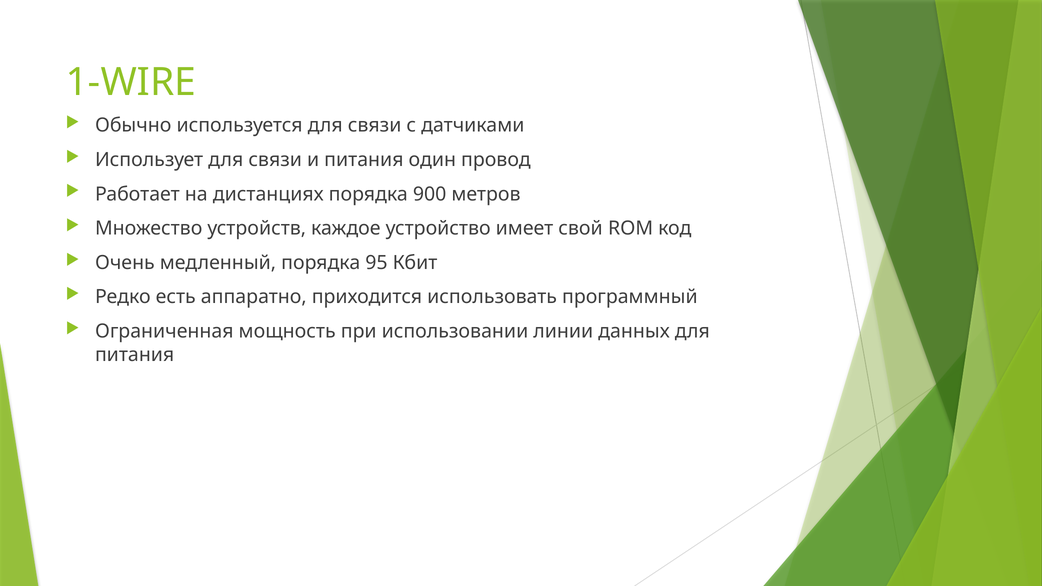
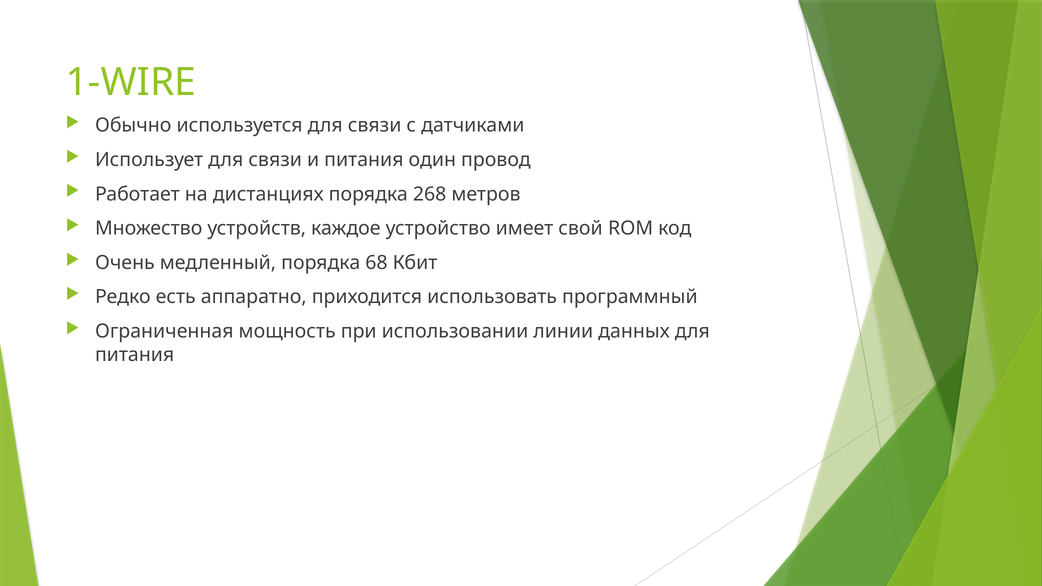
900: 900 -> 268
95: 95 -> 68
